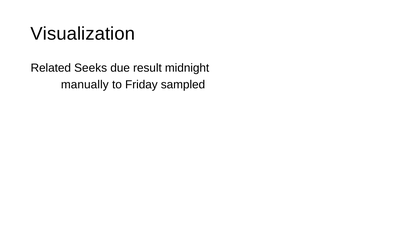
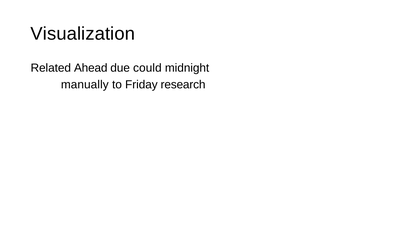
Seeks: Seeks -> Ahead
result: result -> could
sampled: sampled -> research
